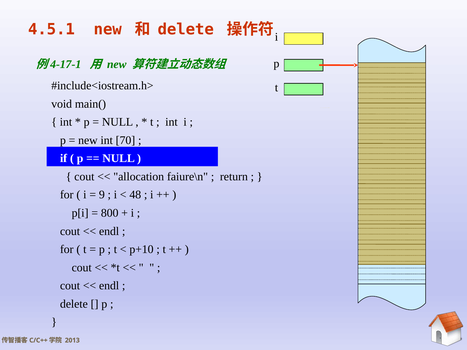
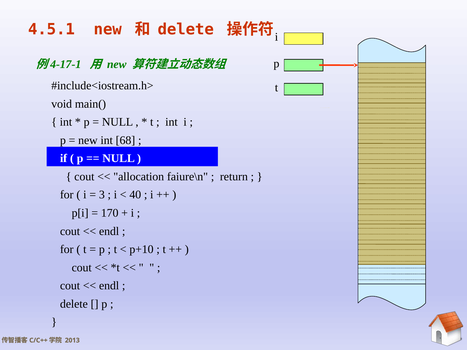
70: 70 -> 68
9: 9 -> 3
48: 48 -> 40
800: 800 -> 170
